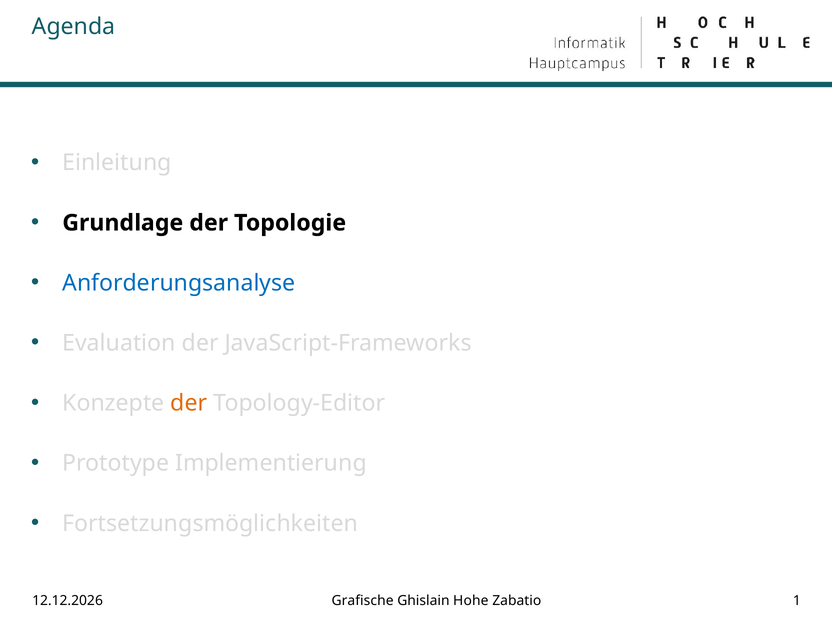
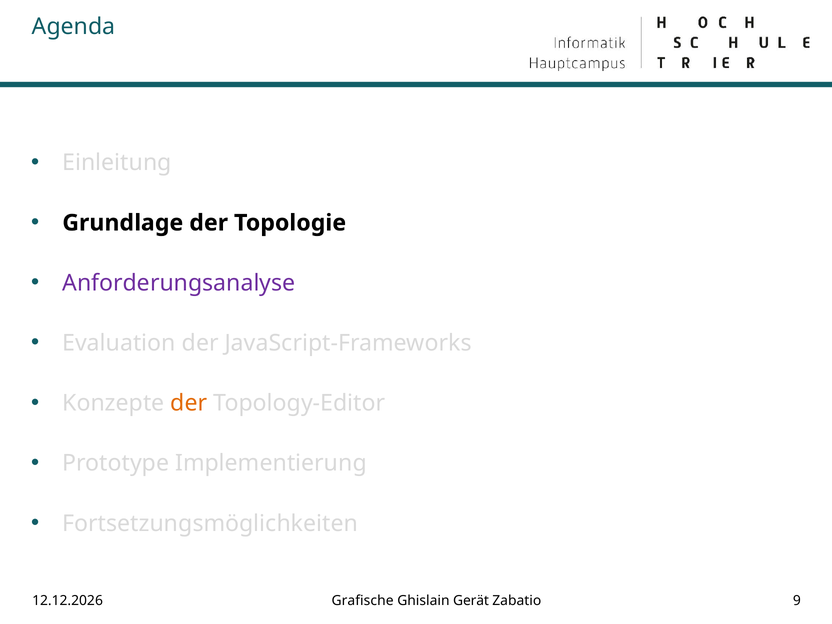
Anforderungsanalyse colour: blue -> purple
Hohe: Hohe -> Gerät
1: 1 -> 9
